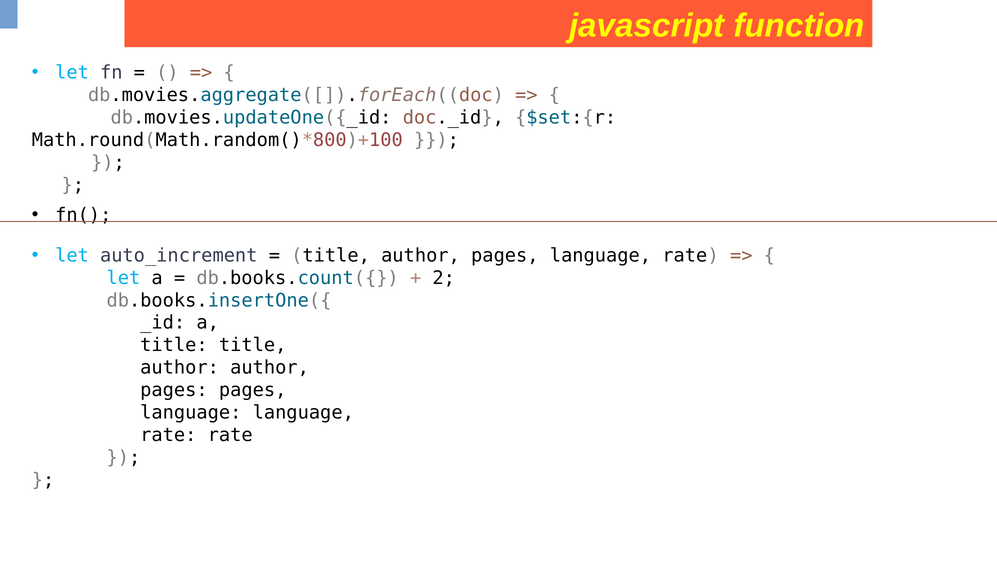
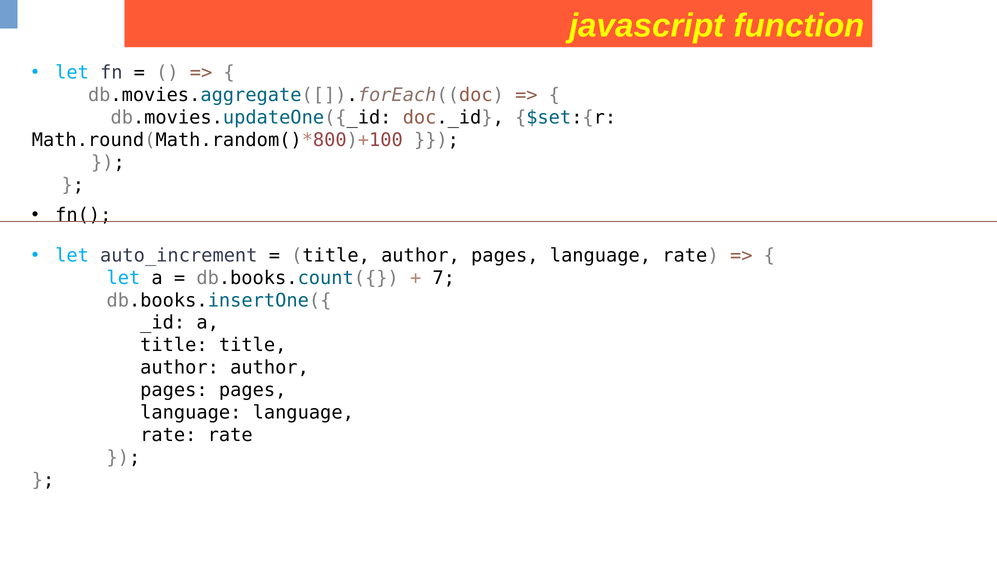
2: 2 -> 7
